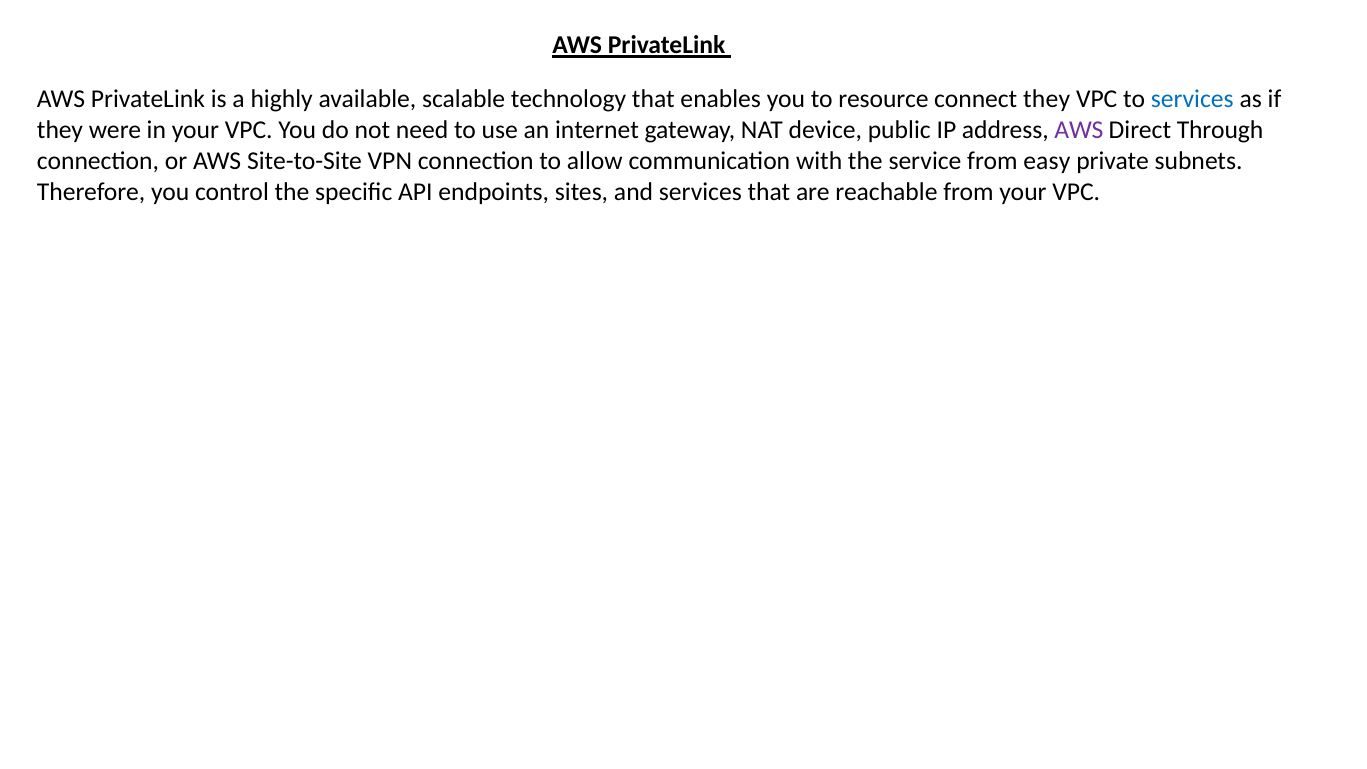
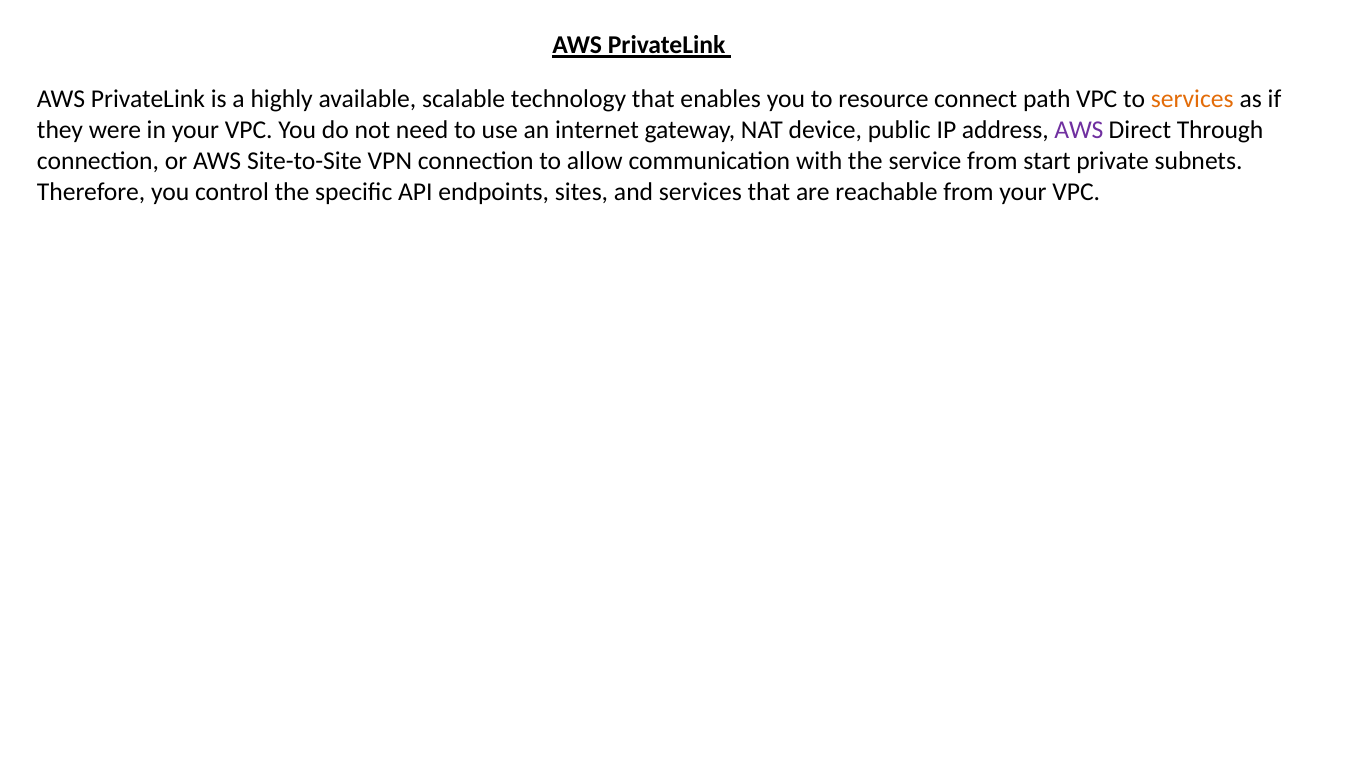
connect they: they -> path
services at (1192, 99) colour: blue -> orange
easy: easy -> start
